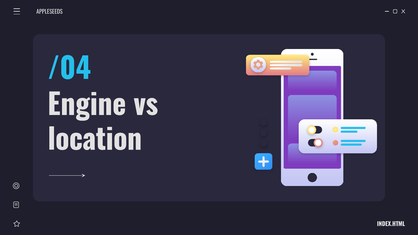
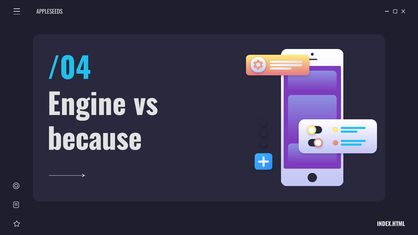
location: location -> because
